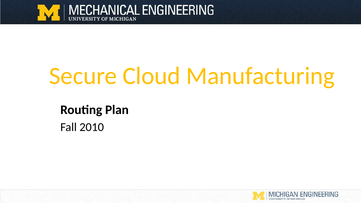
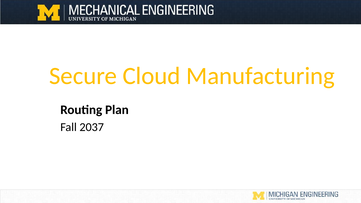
2010: 2010 -> 2037
